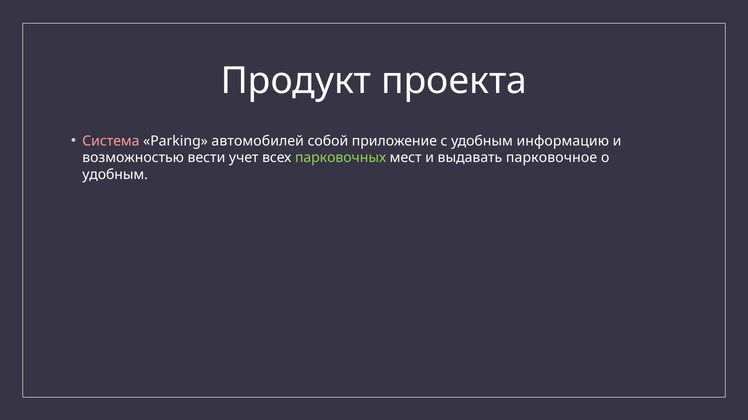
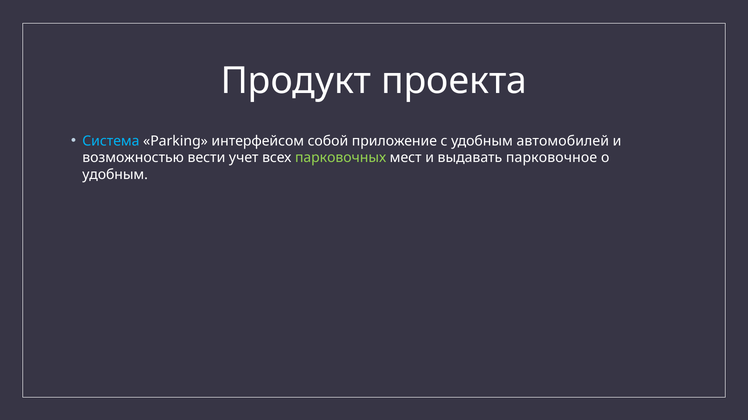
Система colour: pink -> light blue
автомобилей: автомобилей -> интерфейсом
информацию: информацию -> автомобилей
